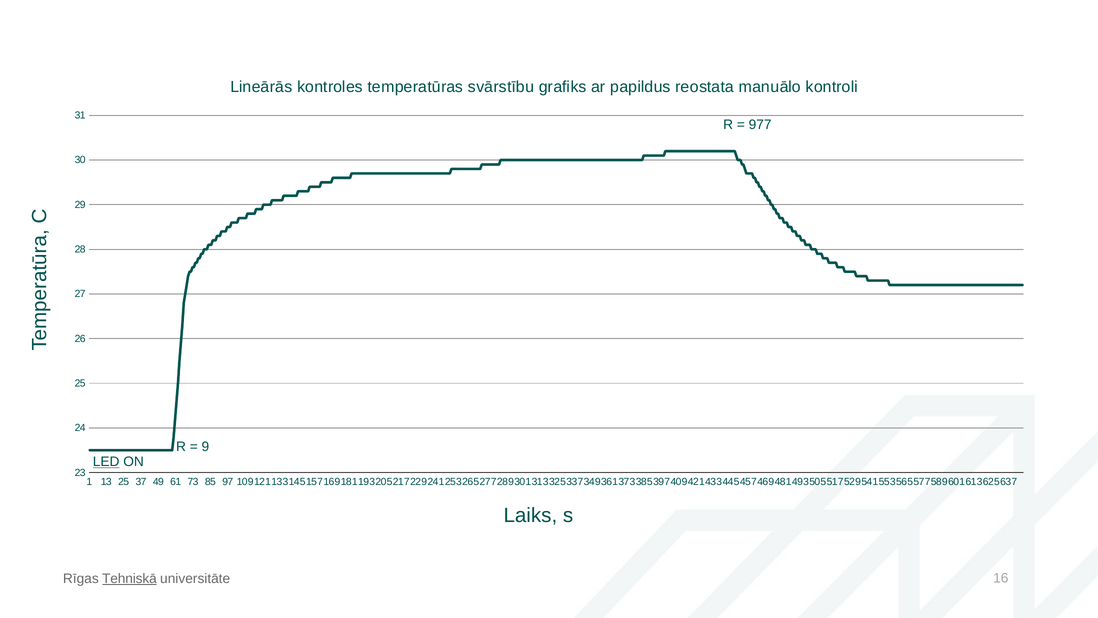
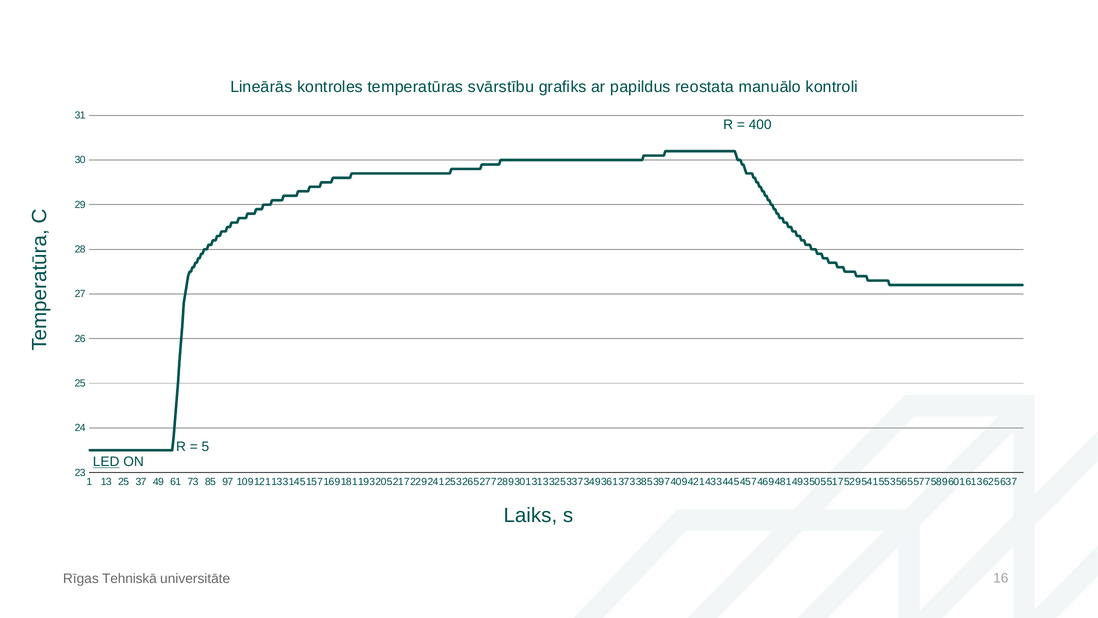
977: 977 -> 400
9: 9 -> 5
Tehniskā underline: present -> none
